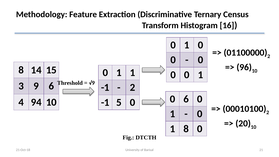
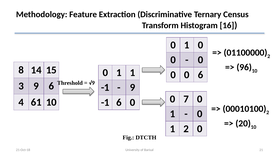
0 0 1: 1 -> 6
2 at (133, 88): 2 -> 9
0 6: 6 -> 7
94: 94 -> 61
-1 5: 5 -> 6
1 8: 8 -> 2
